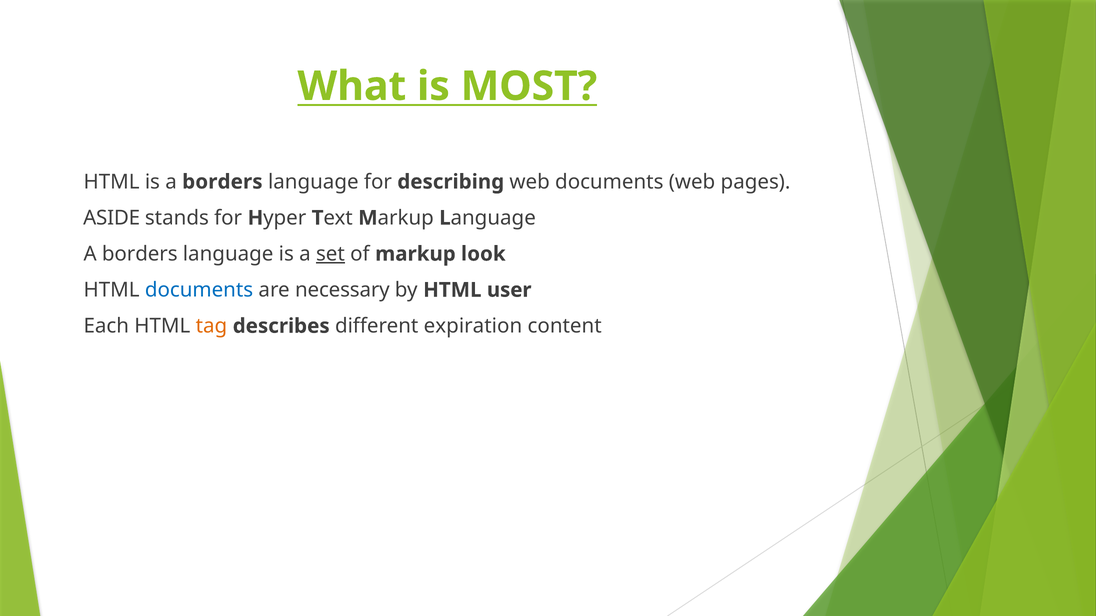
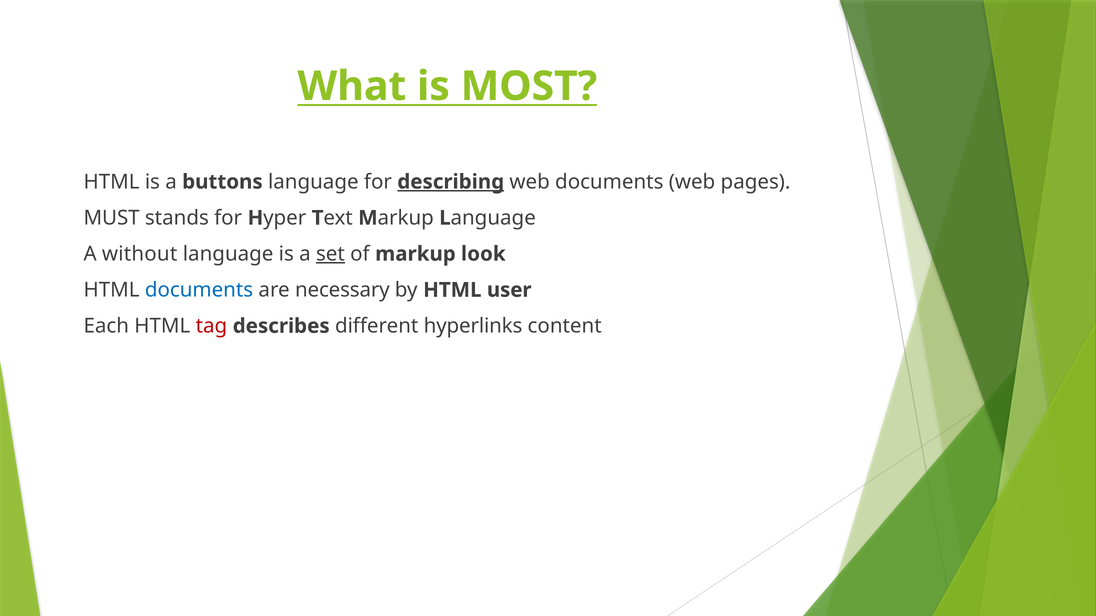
is a borders: borders -> buttons
describing underline: none -> present
ASIDE: ASIDE -> MUST
borders at (140, 254): borders -> without
tag colour: orange -> red
expiration: expiration -> hyperlinks
